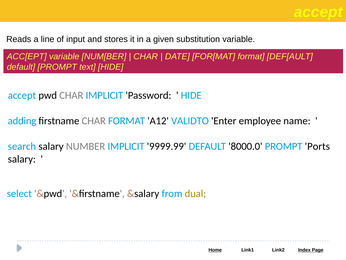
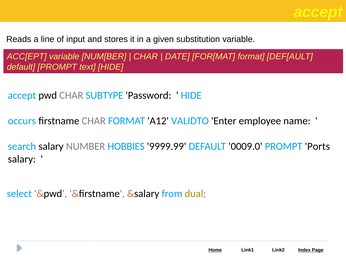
CHAR IMPLICIT: IMPLICIT -> SUBTYPE
adding: adding -> occurs
NUMBER IMPLICIT: IMPLICIT -> HOBBIES
8000.0: 8000.0 -> 0009.0
